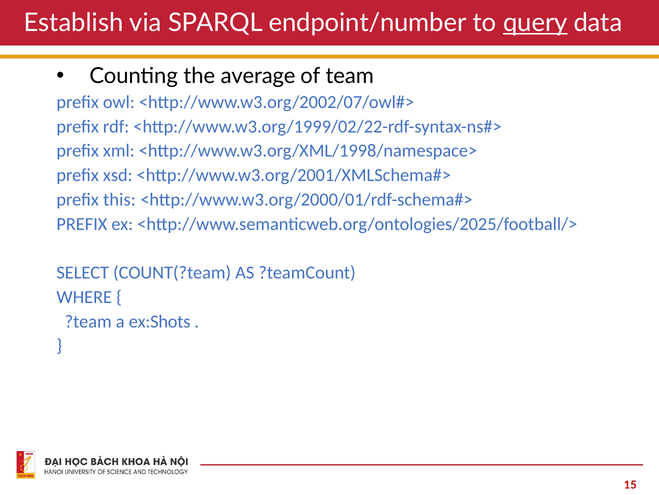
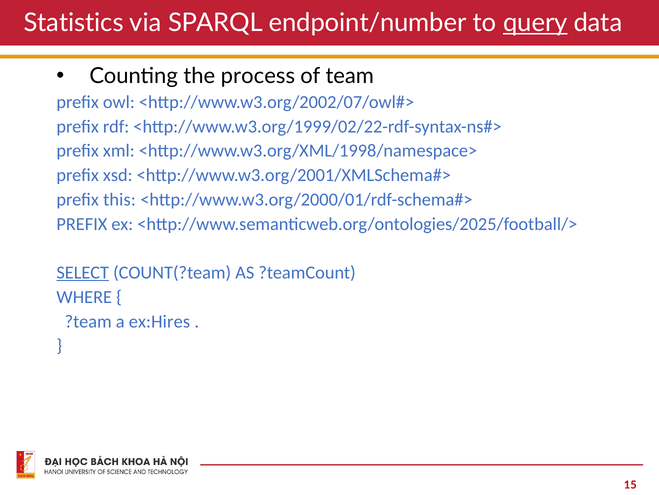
Establish: Establish -> Statistics
average: average -> process
SELECT underline: none -> present
ex:Shots: ex:Shots -> ex:Hires
